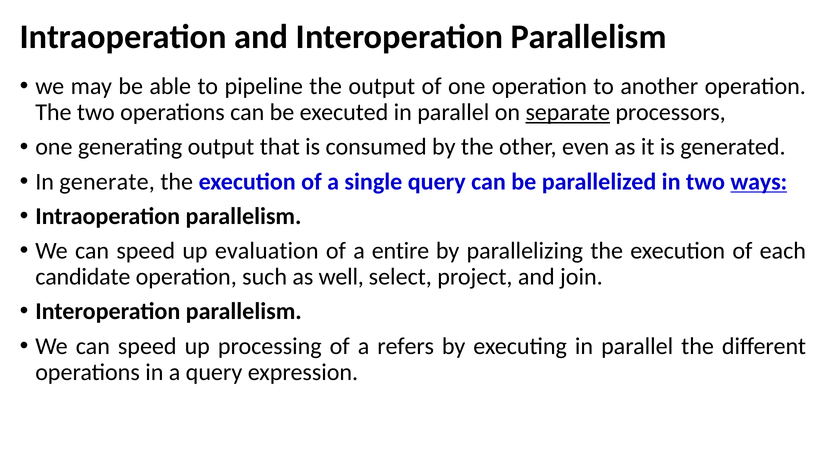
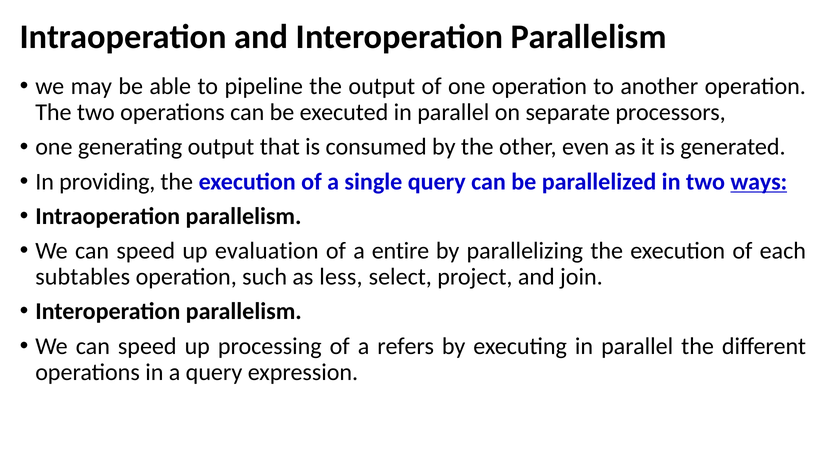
separate underline: present -> none
generate: generate -> providing
candidate: candidate -> subtables
well: well -> less
